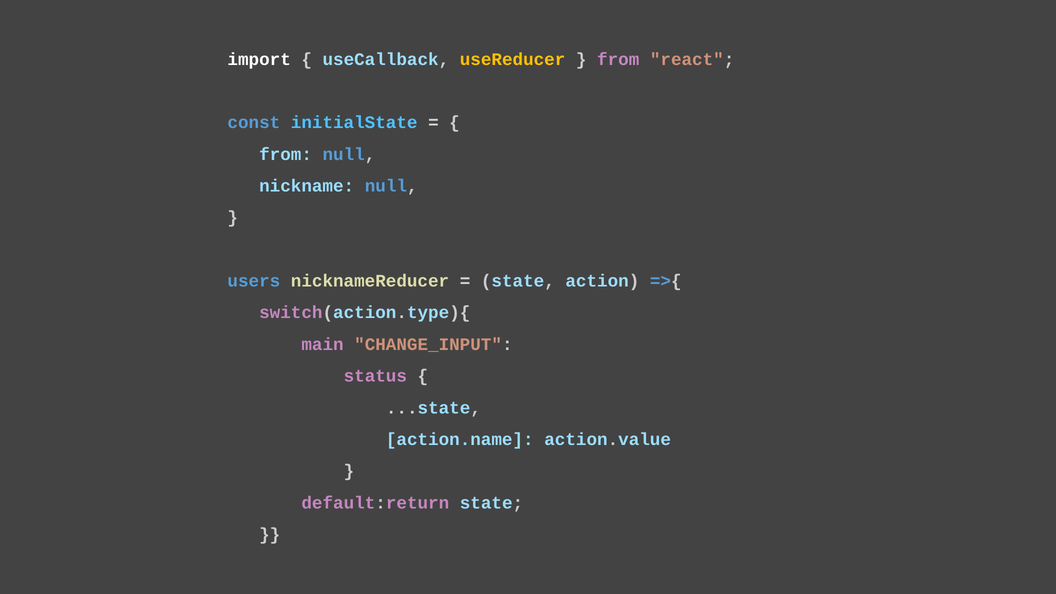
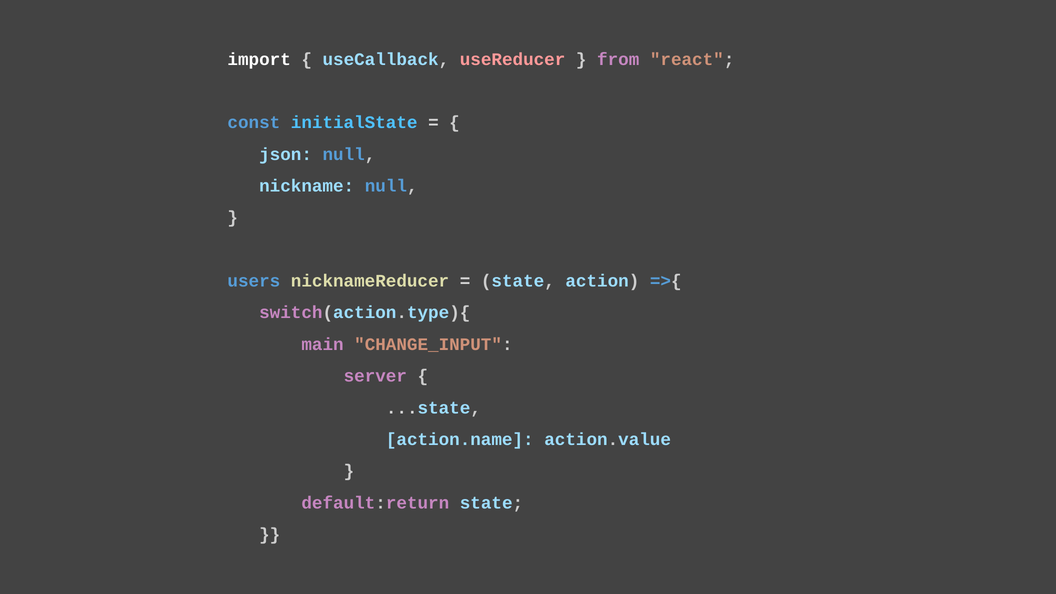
useReducer colour: yellow -> pink
from at (286, 154): from -> json
status: status -> server
